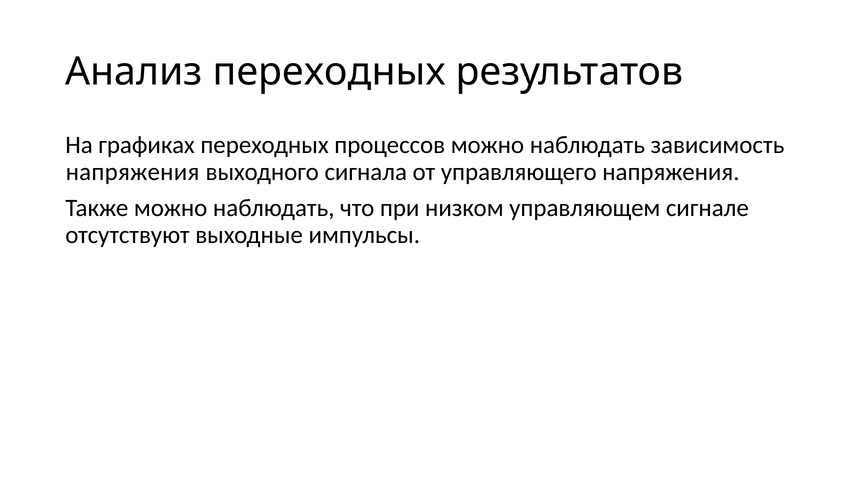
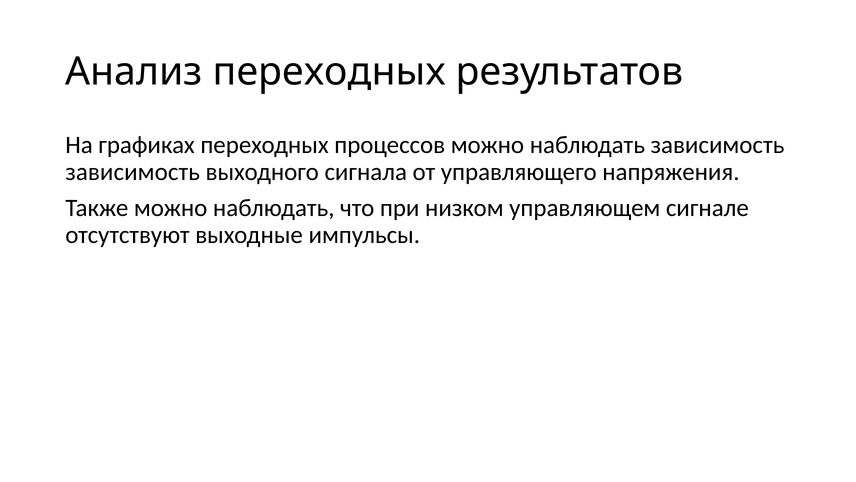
напряжения at (133, 172): напряжения -> зависимость
